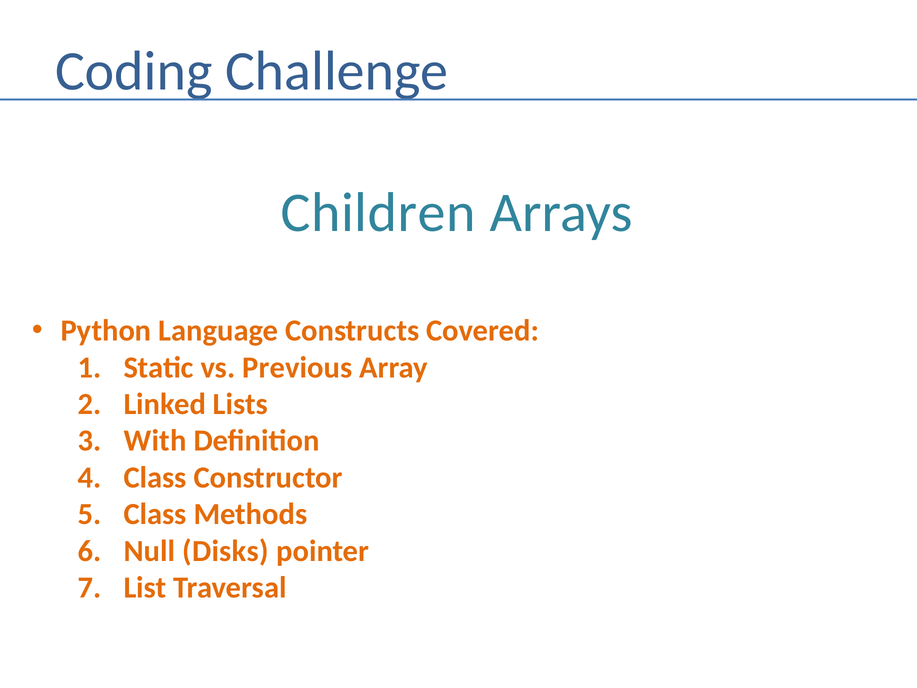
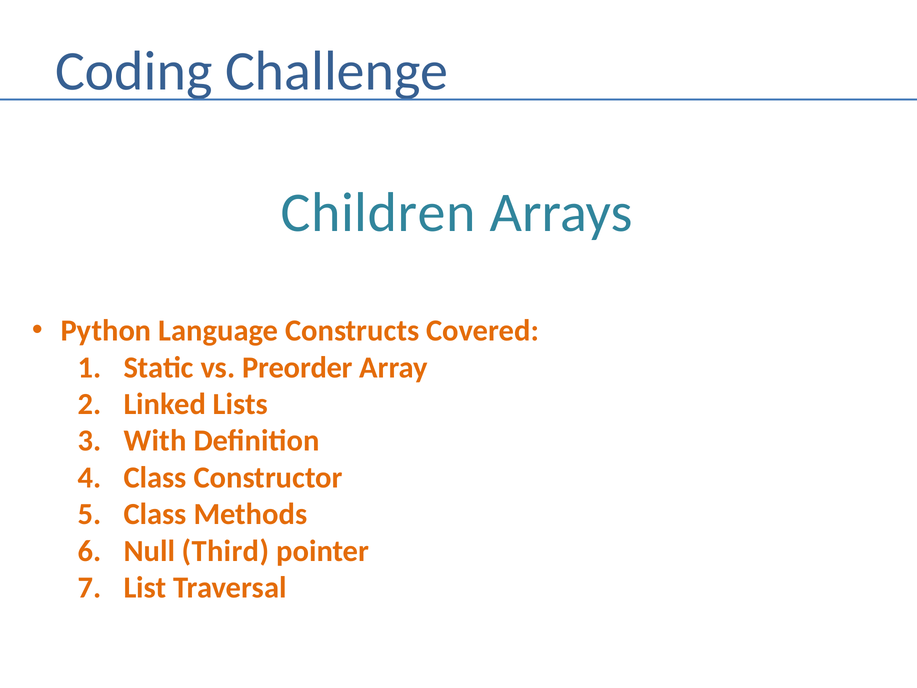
Previous: Previous -> Preorder
Disks: Disks -> Third
